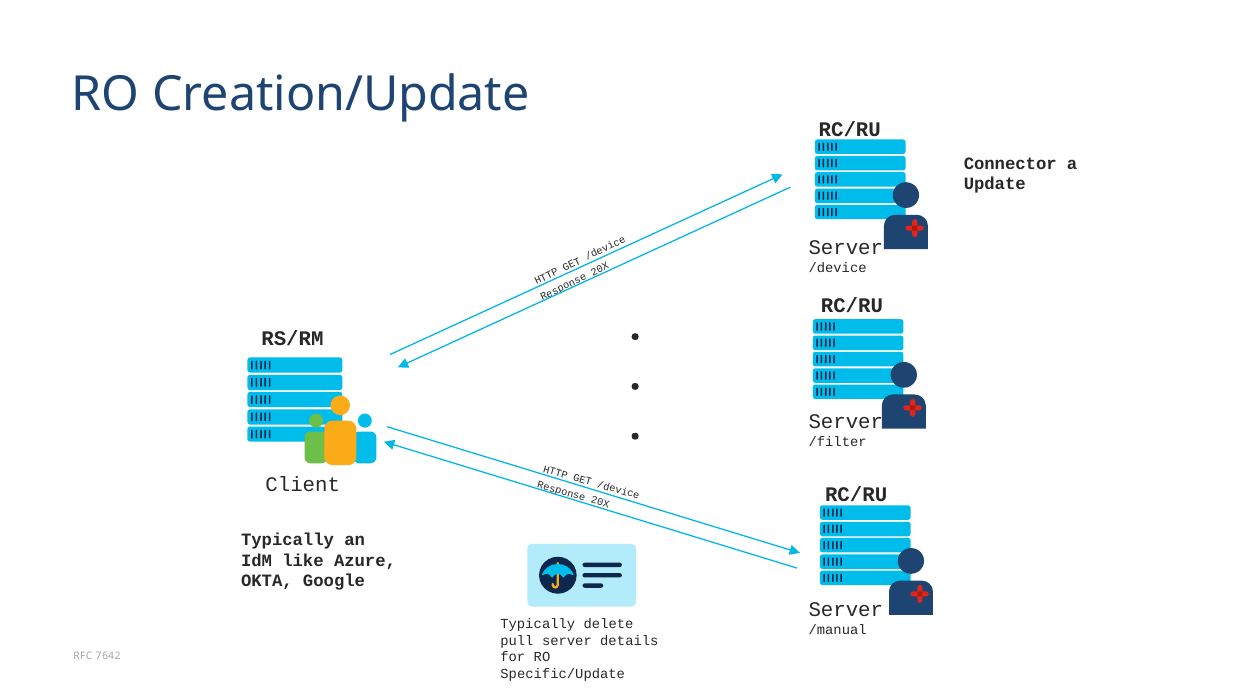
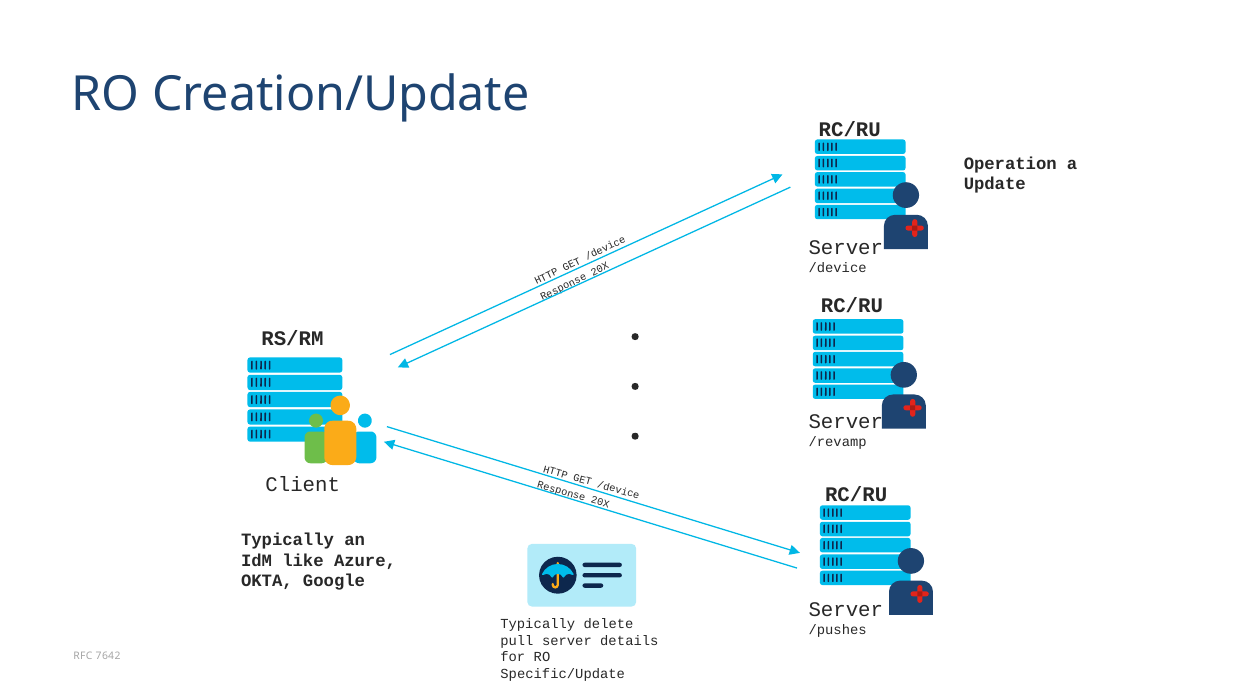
Connector: Connector -> Operation
/filter: /filter -> /revamp
/manual: /manual -> /pushes
